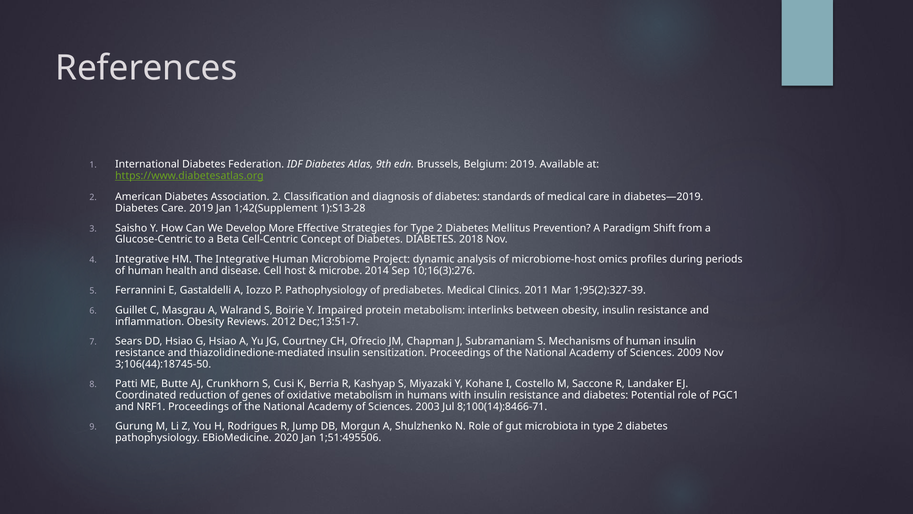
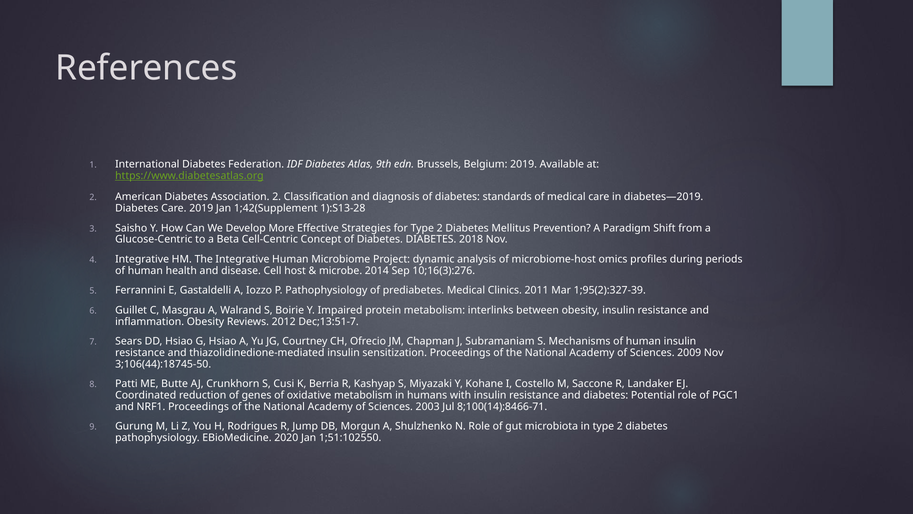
1;51:495506: 1;51:495506 -> 1;51:102550
